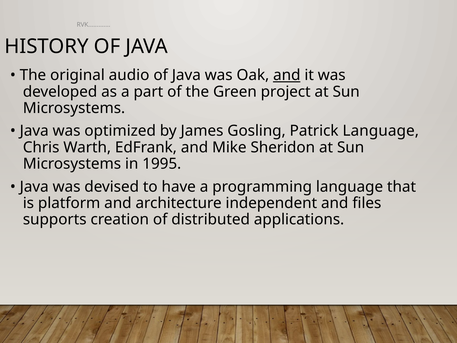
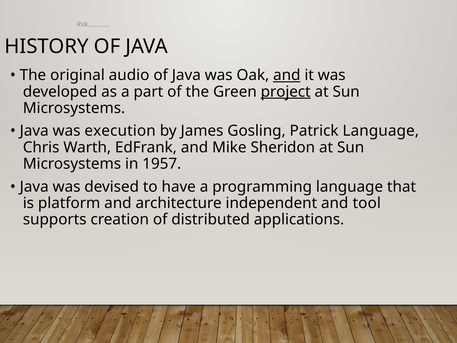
project underline: none -> present
optimized: optimized -> execution
1995: 1995 -> 1957
files: files -> tool
